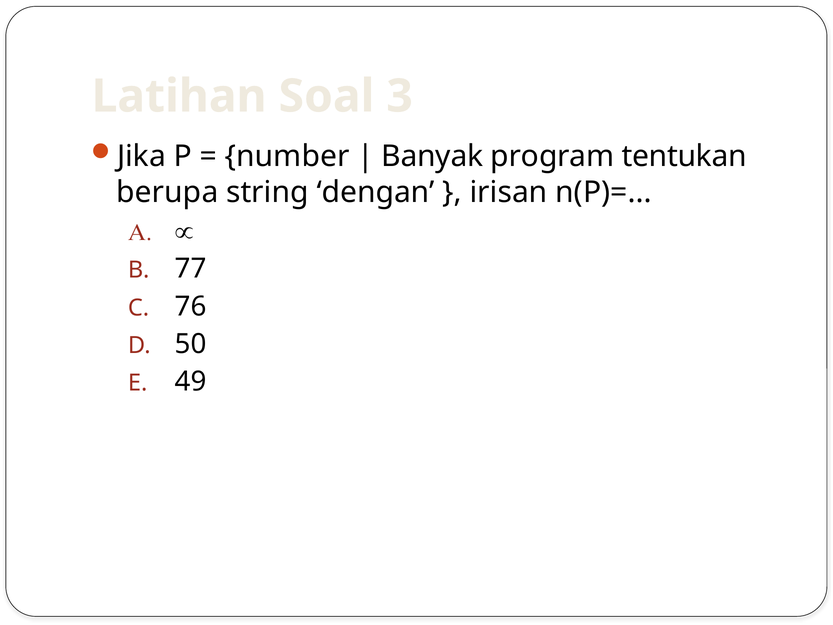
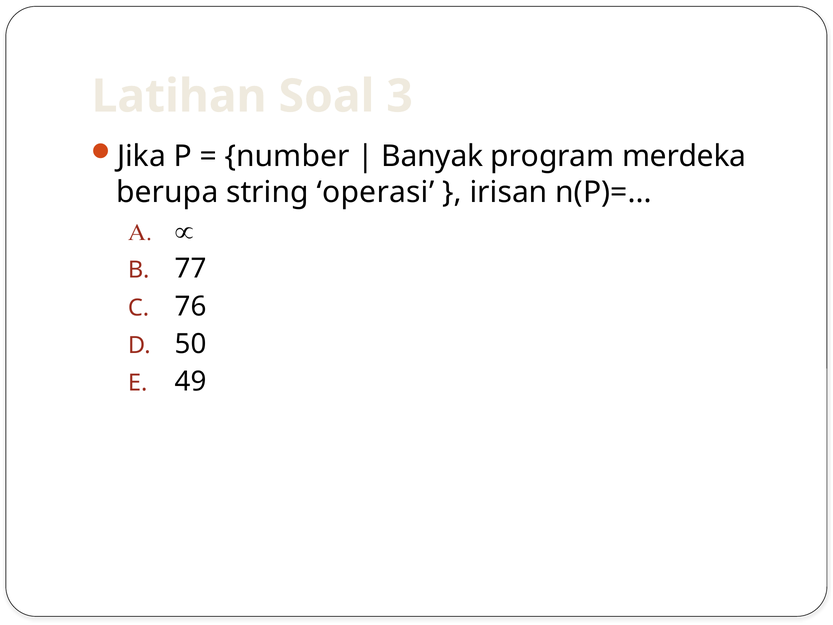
tentukan: tentukan -> merdeka
dengan: dengan -> operasi
